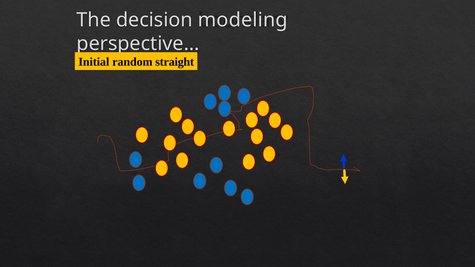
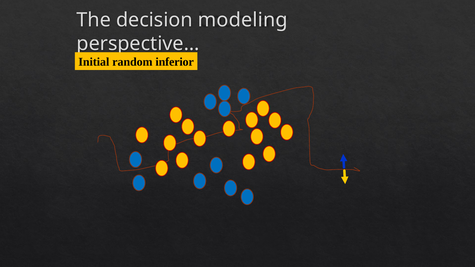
straight: straight -> inferior
